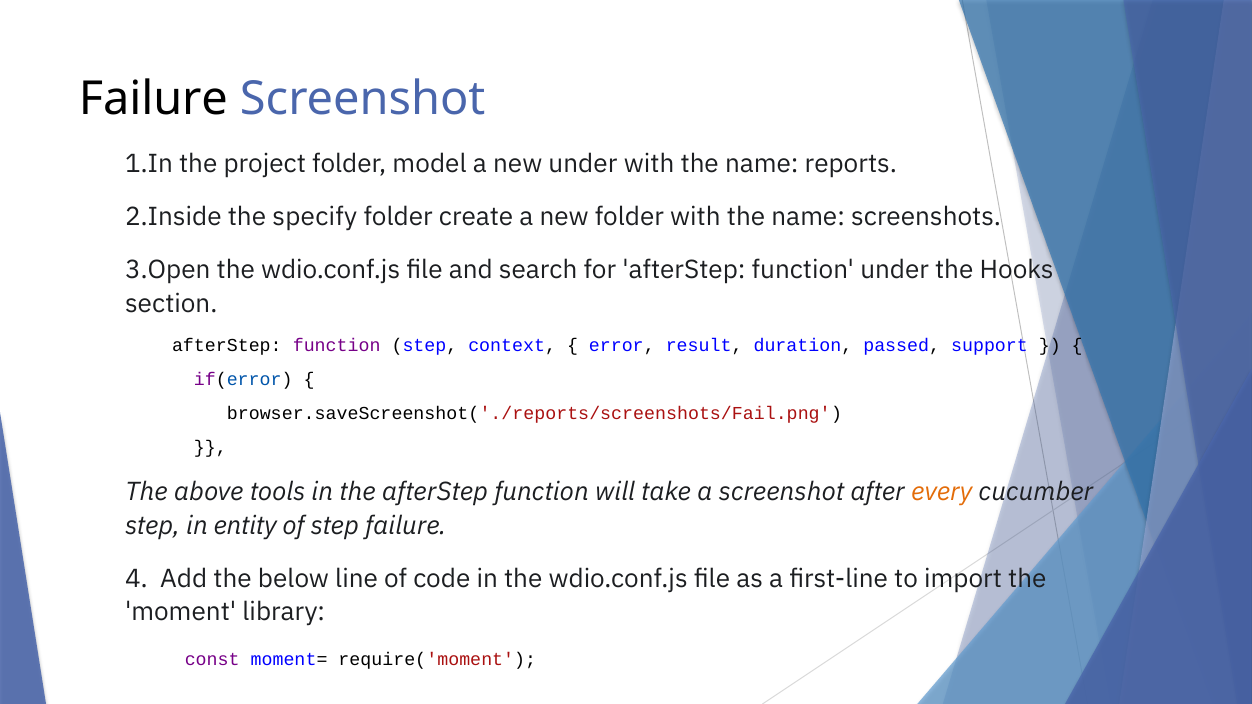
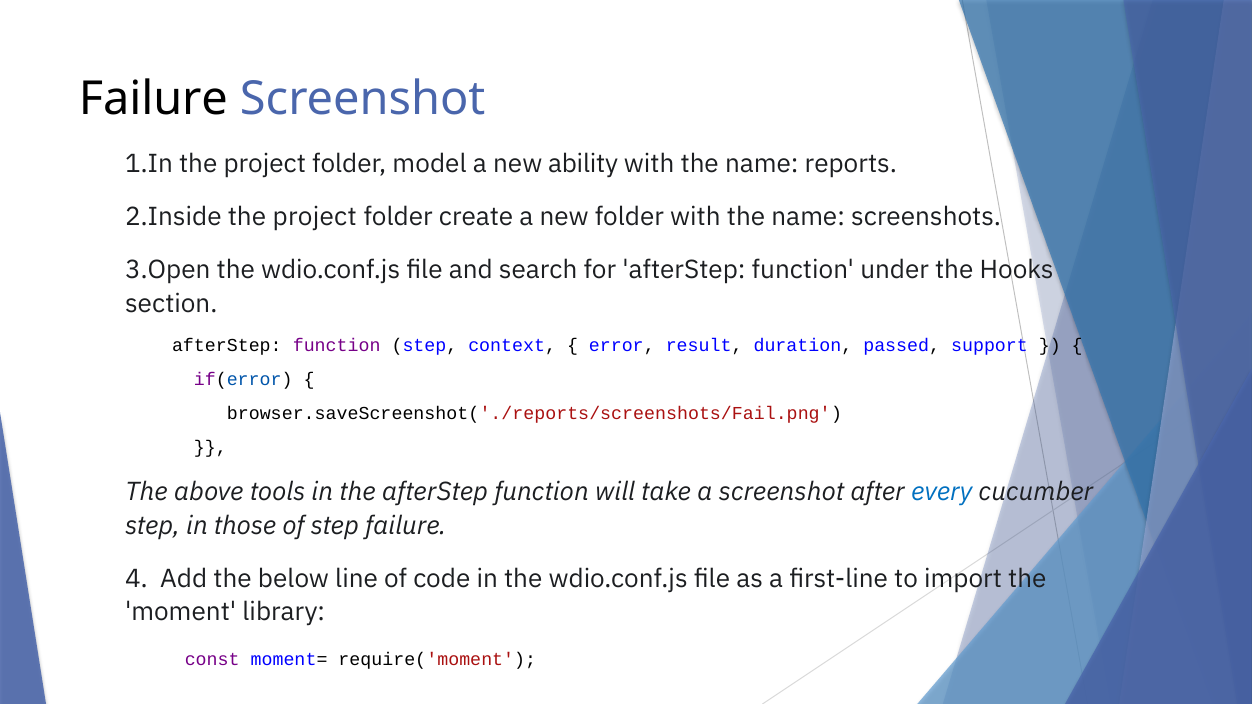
new under: under -> ability
specify at (315, 217): specify -> project
every colour: orange -> blue
entity: entity -> those
